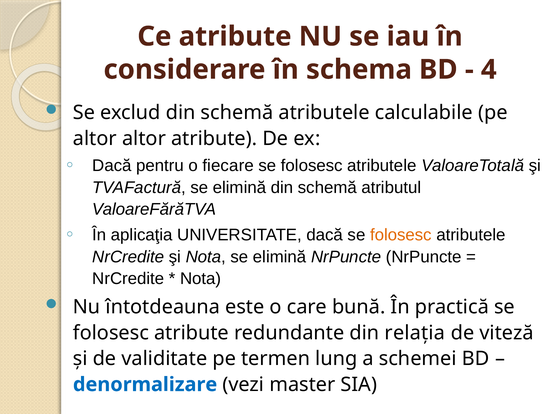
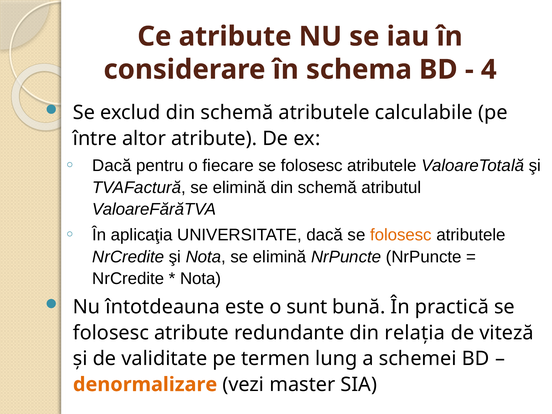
altor at (95, 139): altor -> între
care: care -> sunt
denormalizare colour: blue -> orange
